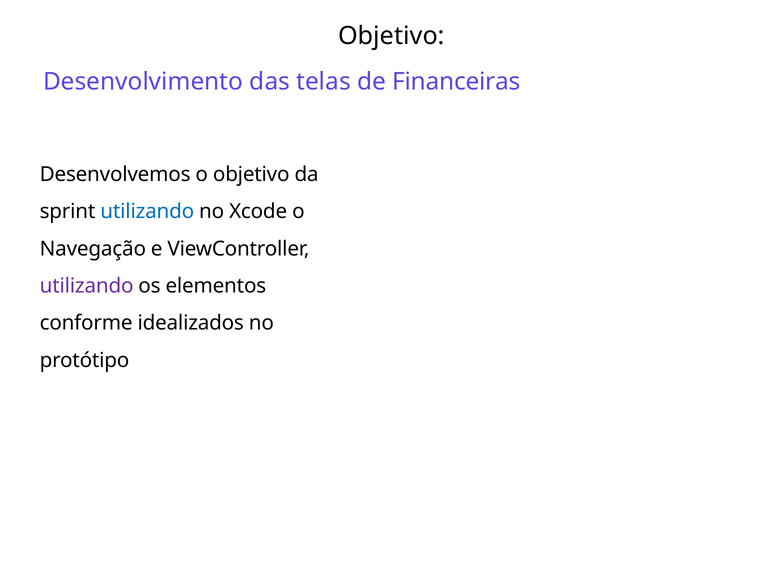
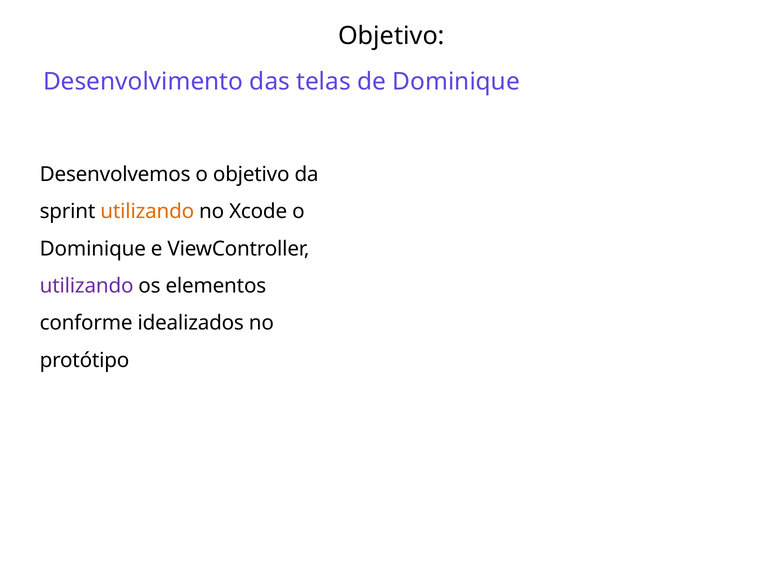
de Financeiras: Financeiras -> Dominique
utilizando at (147, 212) colour: blue -> orange
Navegação at (93, 249): Navegação -> Dominique
